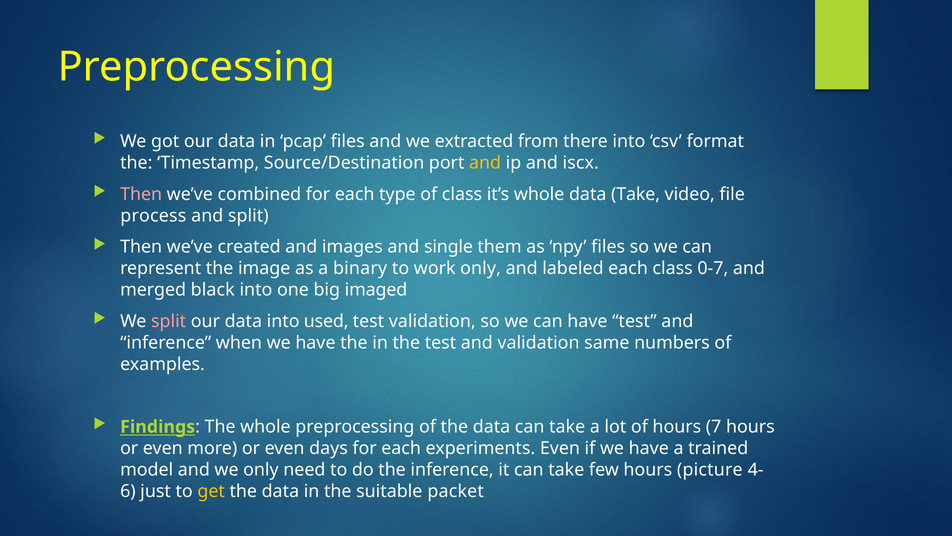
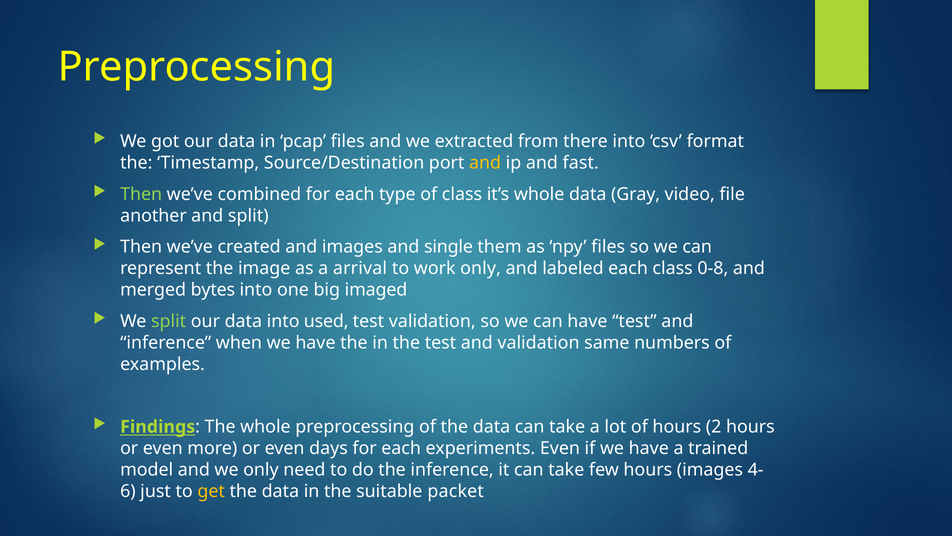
iscx: iscx -> fast
Then at (141, 194) colour: pink -> light green
data Take: Take -> Gray
process: process -> another
binary: binary -> arrival
0-7: 0-7 -> 0-8
black: black -> bytes
split at (169, 321) colour: pink -> light green
7: 7 -> 2
hours picture: picture -> images
